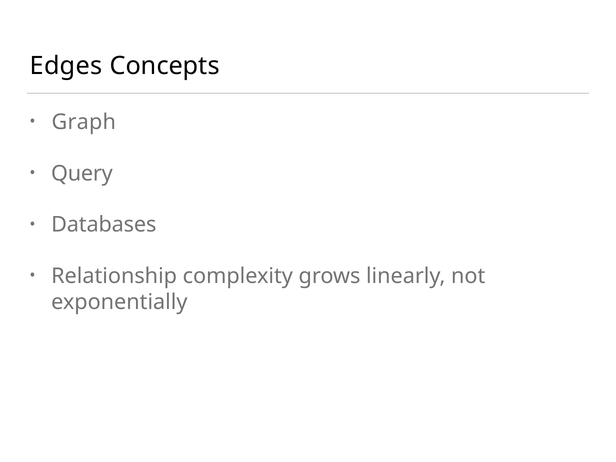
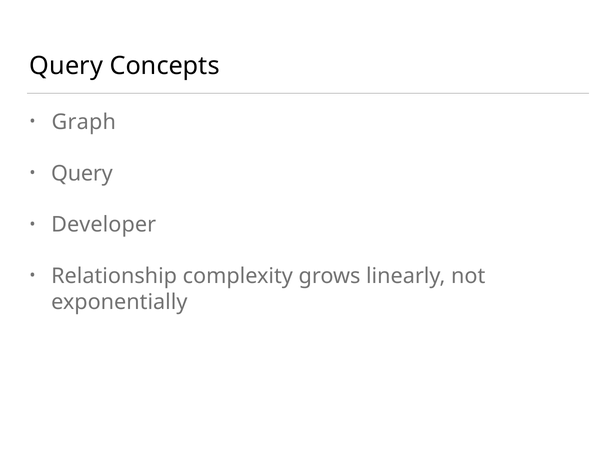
Edges at (66, 66): Edges -> Query
Databases: Databases -> Developer
